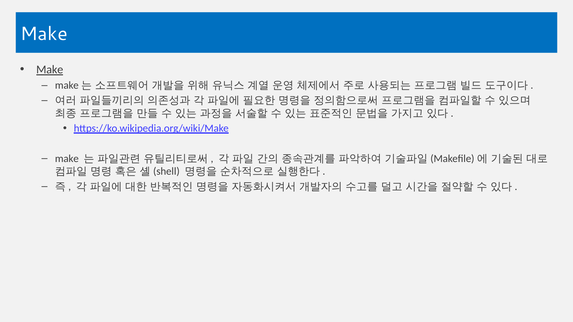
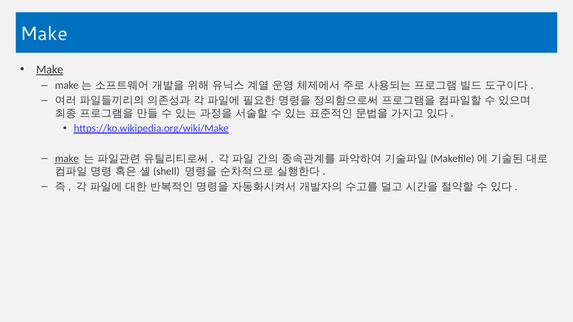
make at (67, 159) underline: none -> present
